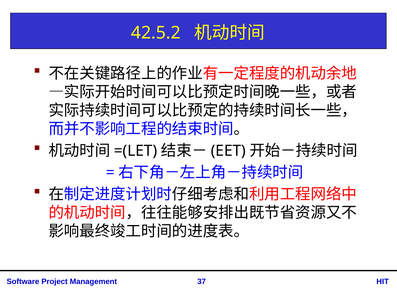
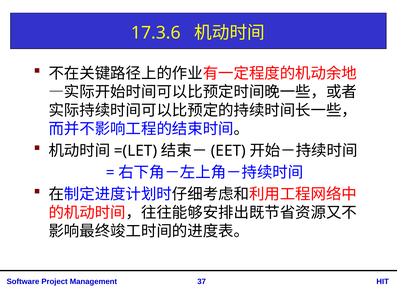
42.5.2: 42.5.2 -> 17.3.6
